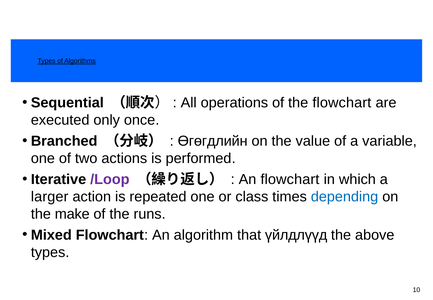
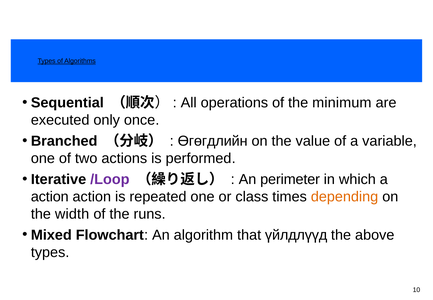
the flowchart: flowchart -> minimum
An flowchart: flowchart -> perimeter
larger at (50, 197): larger -> action
depending colour: blue -> orange
make: make -> width
